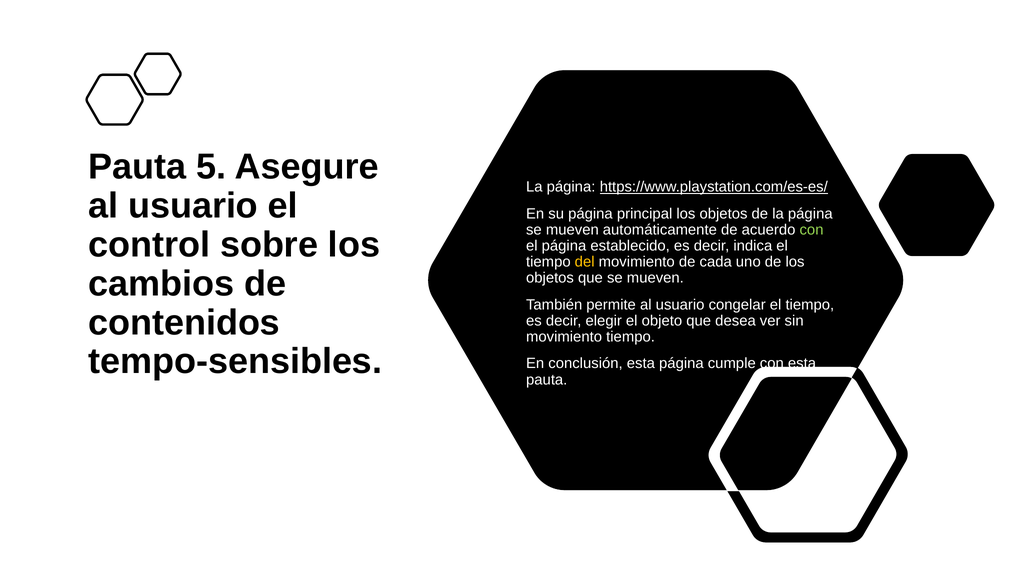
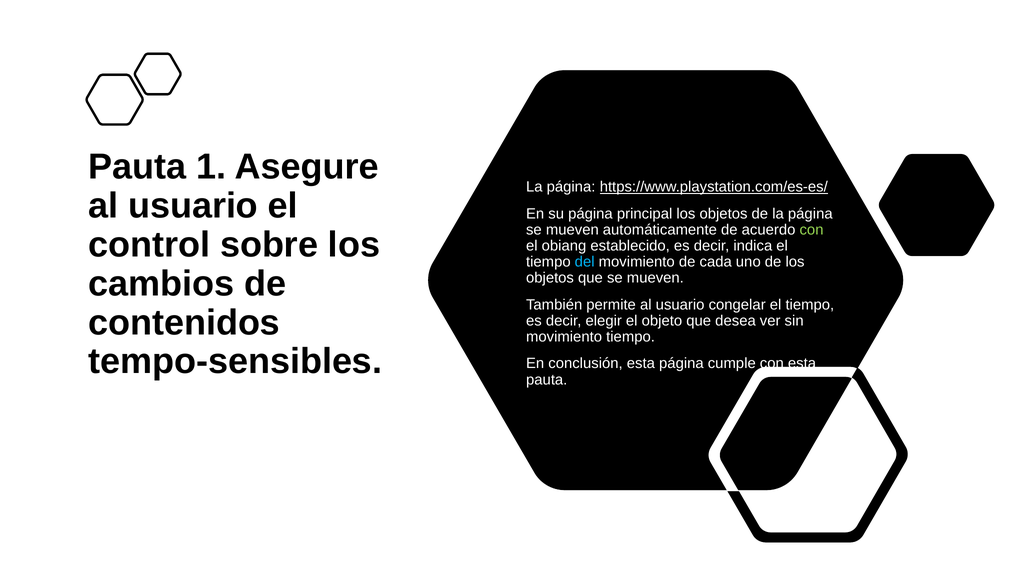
5: 5 -> 1
el página: página -> obiang
del colour: yellow -> light blue
